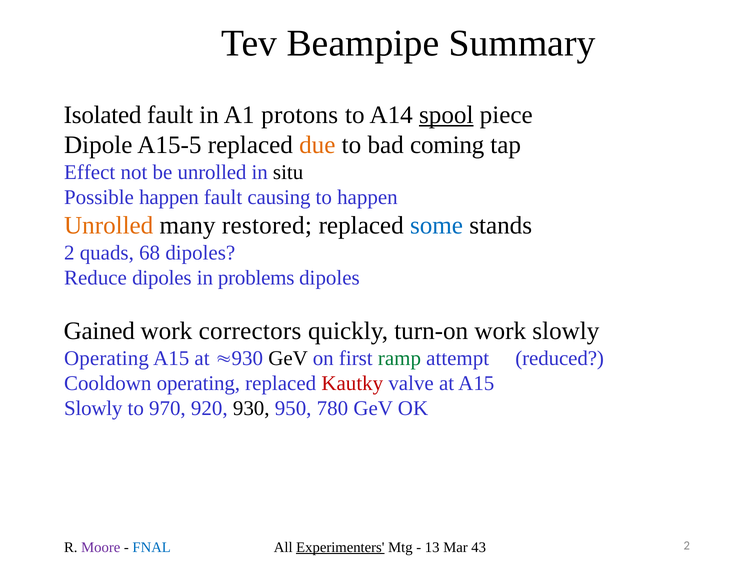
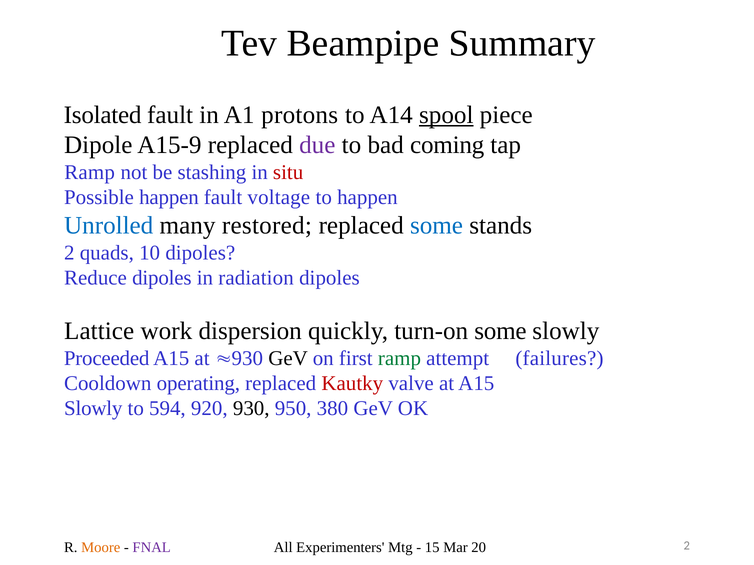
A15-5: A15-5 -> A15-9
due colour: orange -> purple
Effect at (90, 172): Effect -> Ramp
be unrolled: unrolled -> stashing
situ colour: black -> red
causing: causing -> voltage
Unrolled at (109, 225) colour: orange -> blue
68: 68 -> 10
problems: problems -> radiation
Gained: Gained -> Lattice
correctors: correctors -> dispersion
turn-on work: work -> some
Operating at (106, 358): Operating -> Proceeded
reduced: reduced -> failures
970: 970 -> 594
780: 780 -> 380
Moore colour: purple -> orange
FNAL colour: blue -> purple
Experimenters underline: present -> none
13: 13 -> 15
43: 43 -> 20
